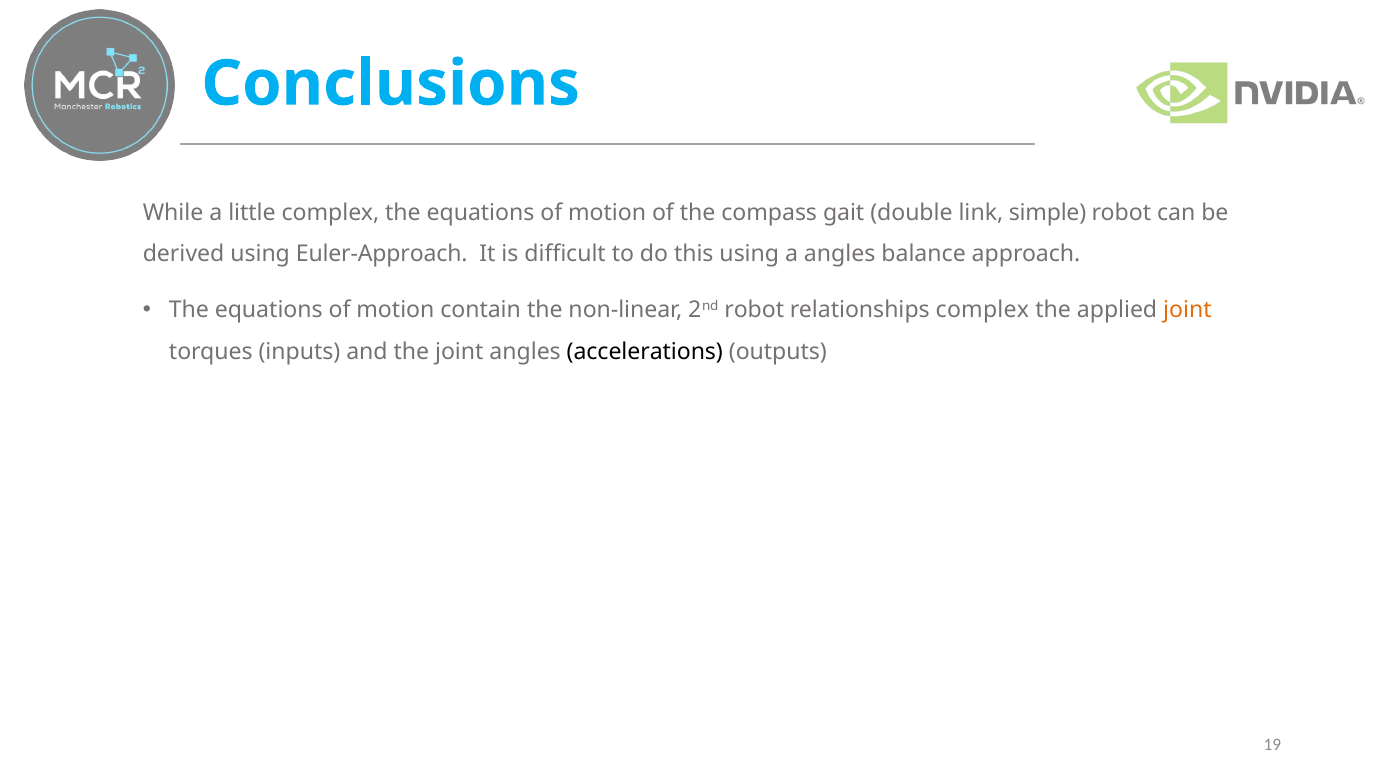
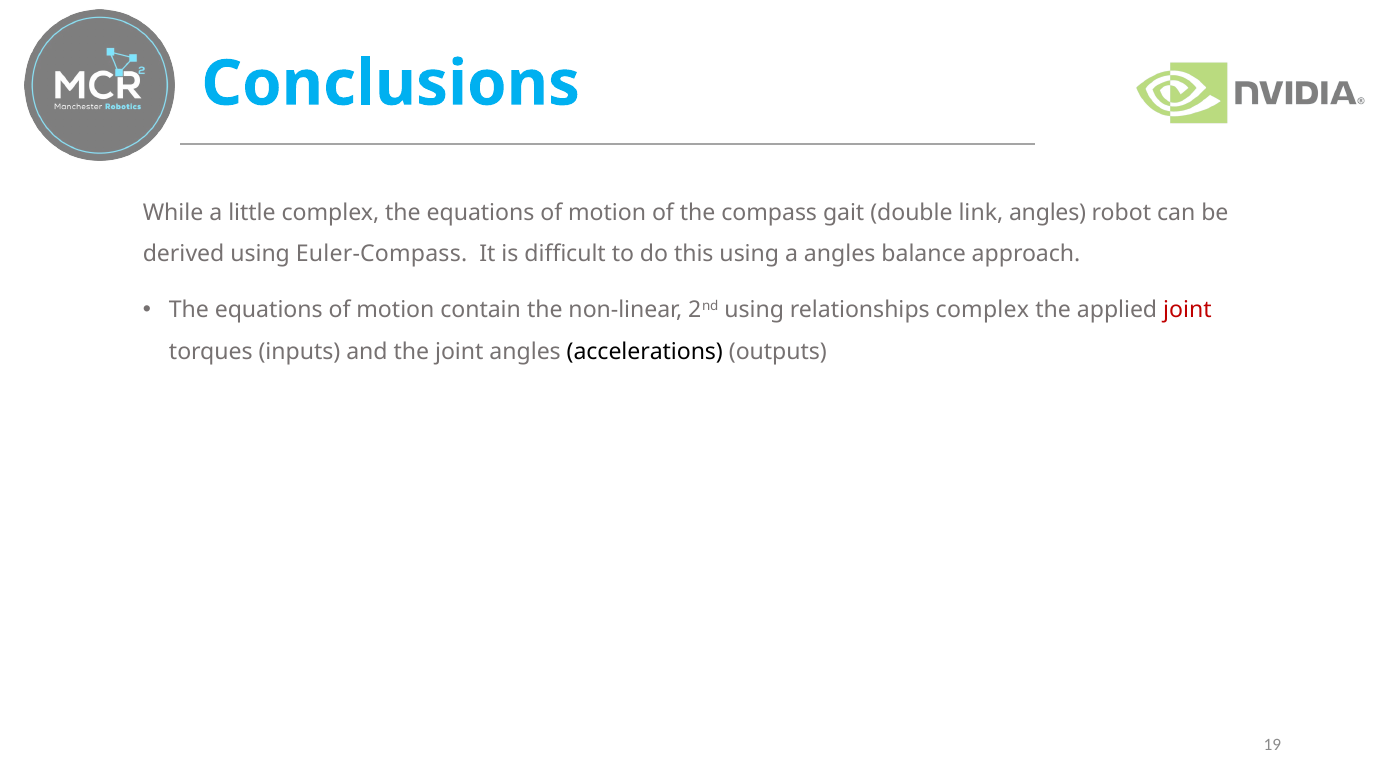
link simple: simple -> angles
Euler-Approach: Euler-Approach -> Euler-Compass
2nd robot: robot -> using
joint at (1187, 310) colour: orange -> red
